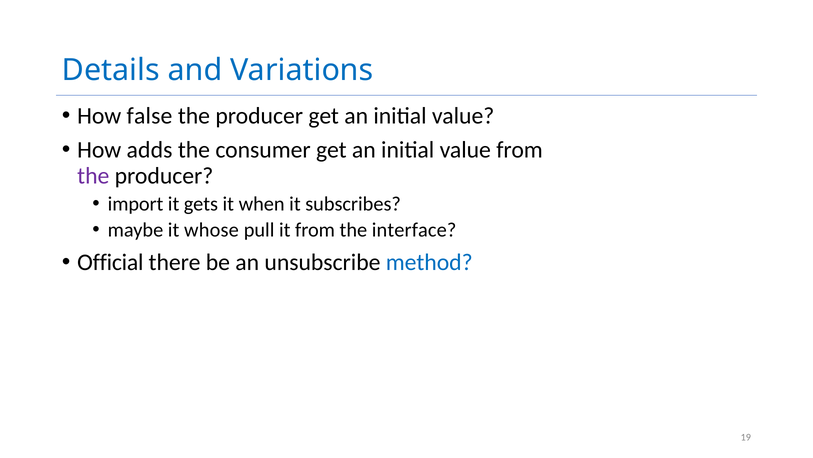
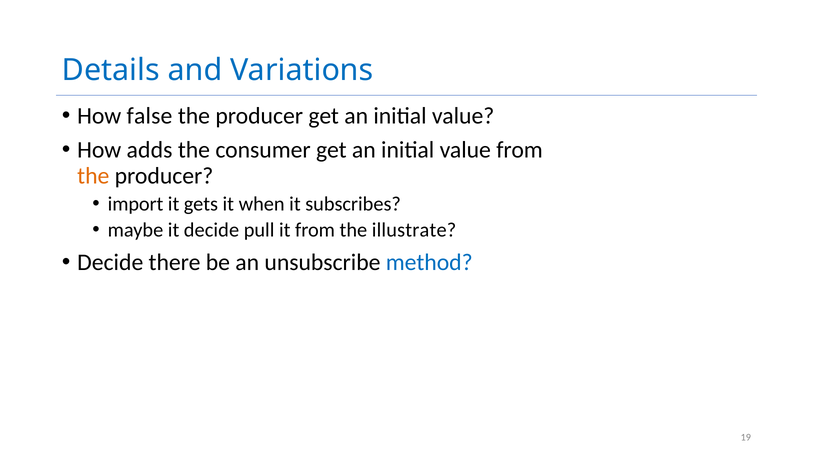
the at (93, 175) colour: purple -> orange
it whose: whose -> decide
interface: interface -> illustrate
Official at (110, 262): Official -> Decide
